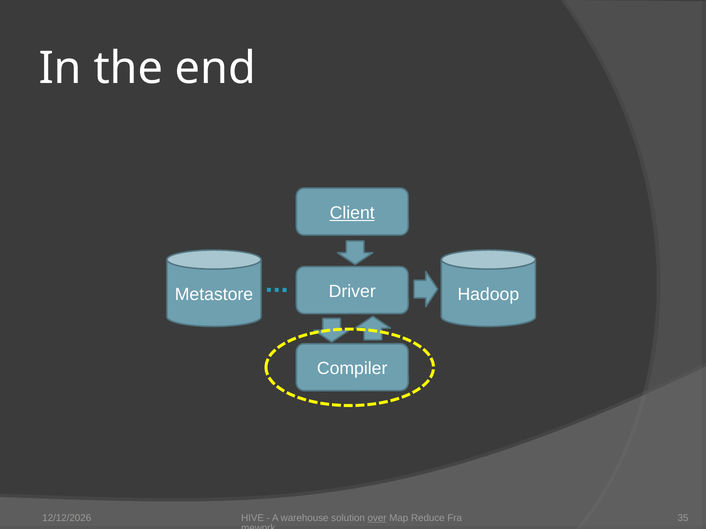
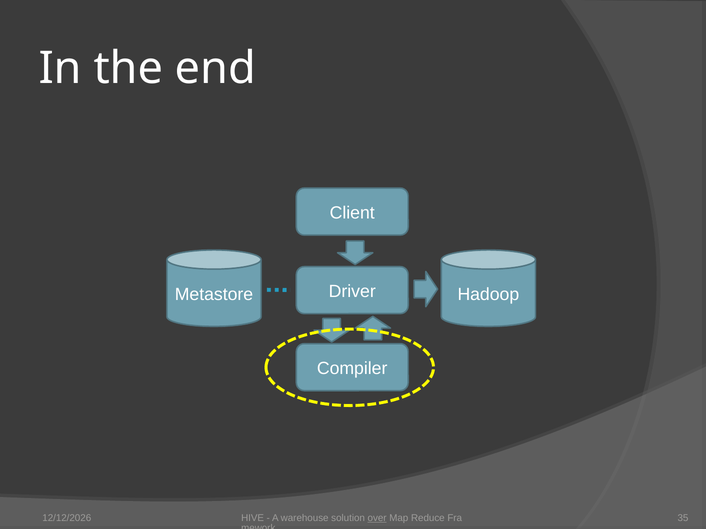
Client underline: present -> none
